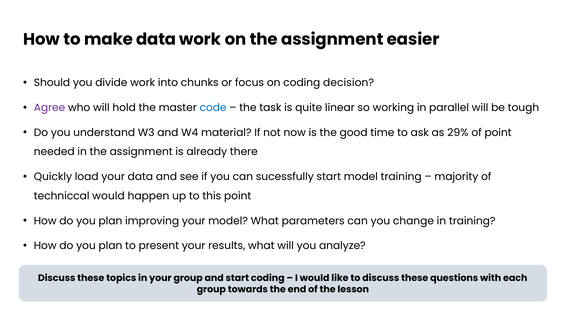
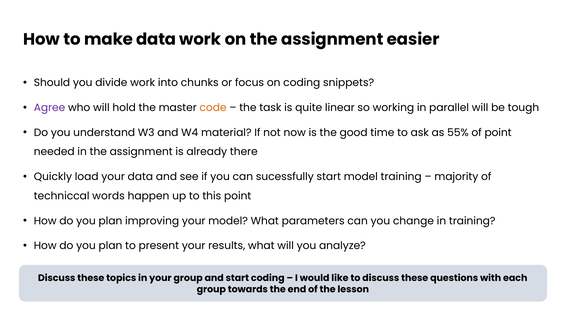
decision: decision -> snippets
code colour: blue -> orange
29%: 29% -> 55%
techniccal would: would -> words
